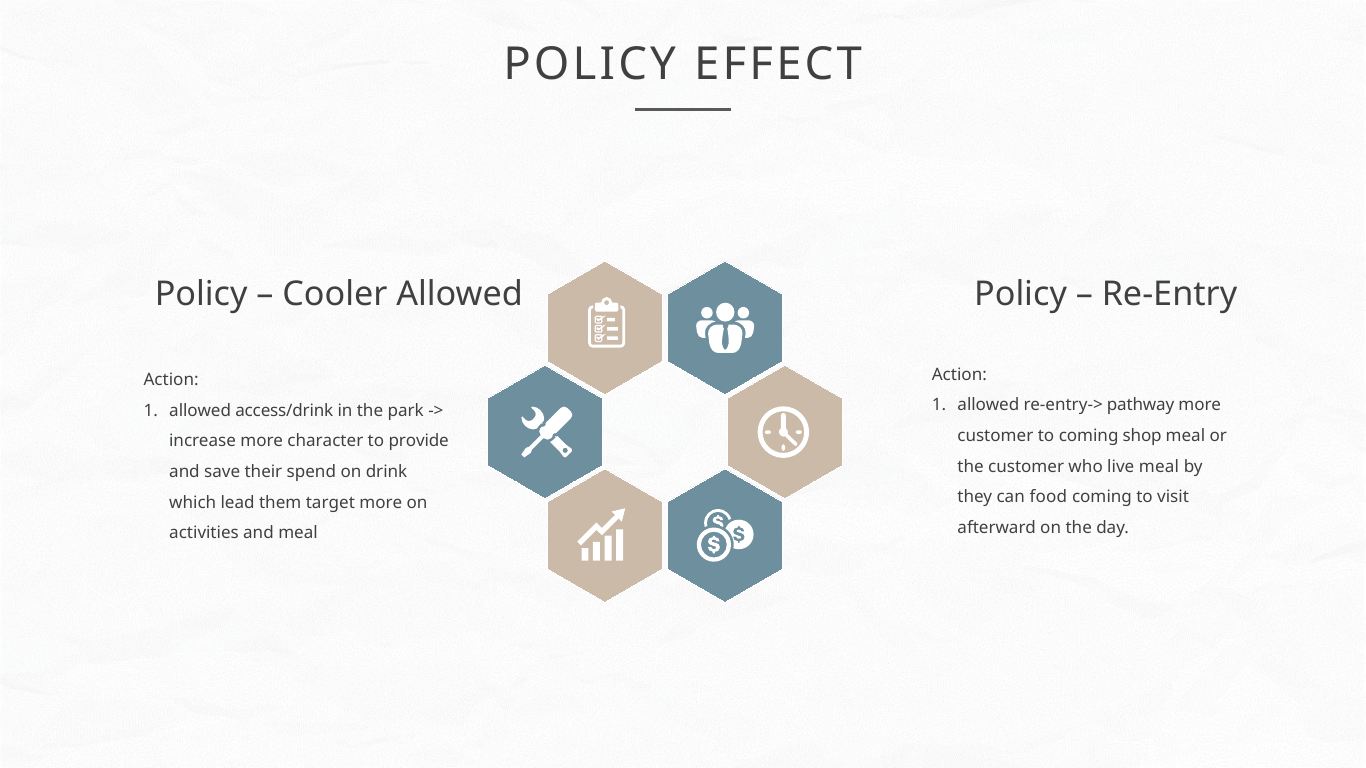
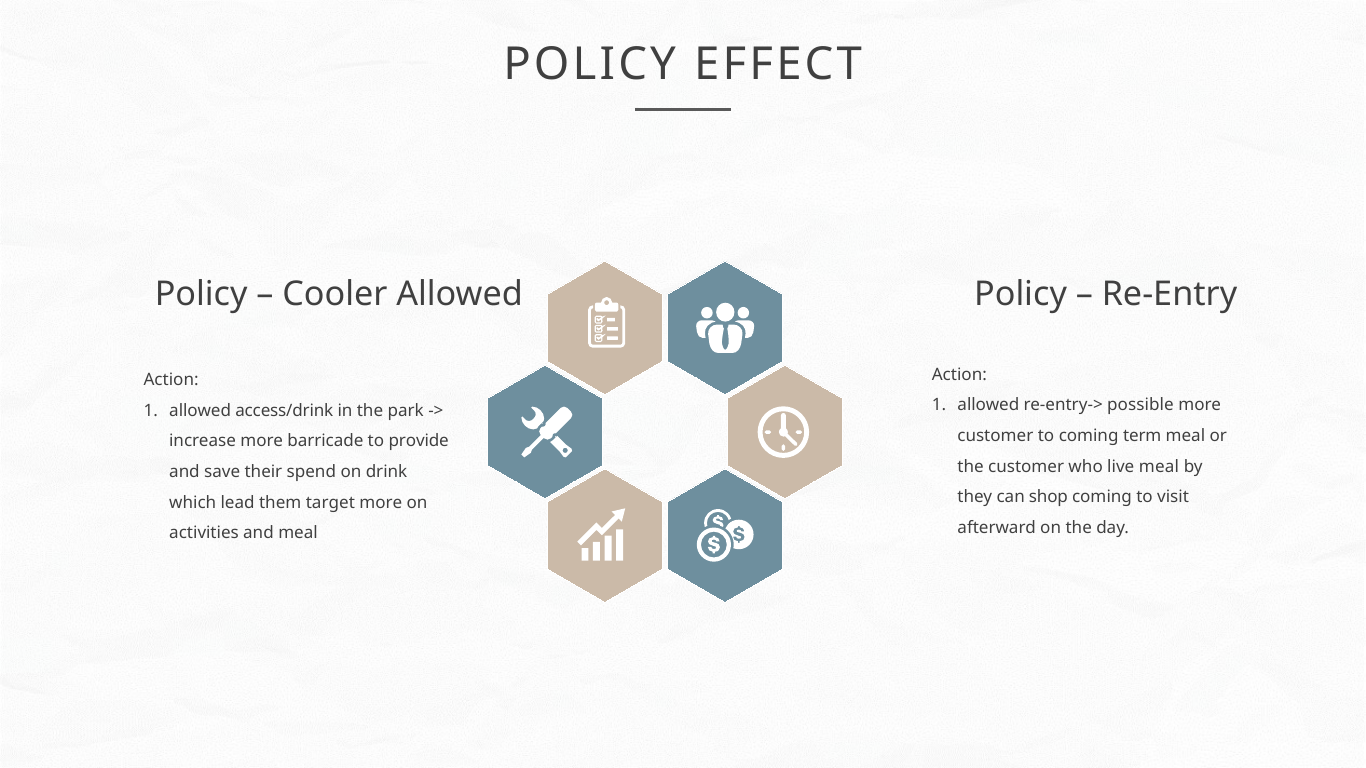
pathway: pathway -> possible
shop: shop -> term
character: character -> barricade
food: food -> shop
